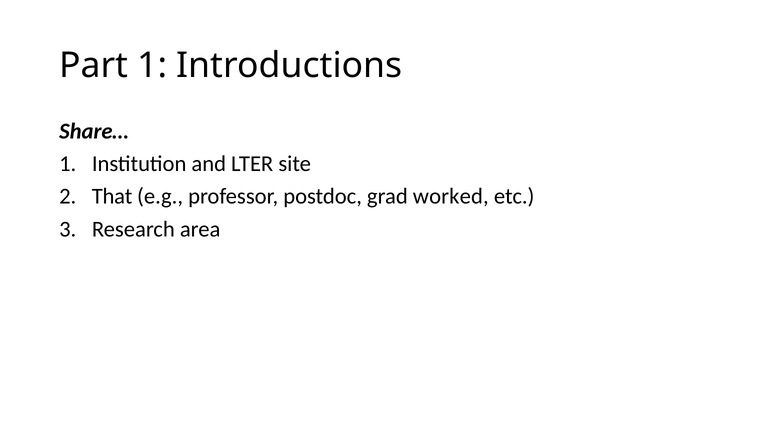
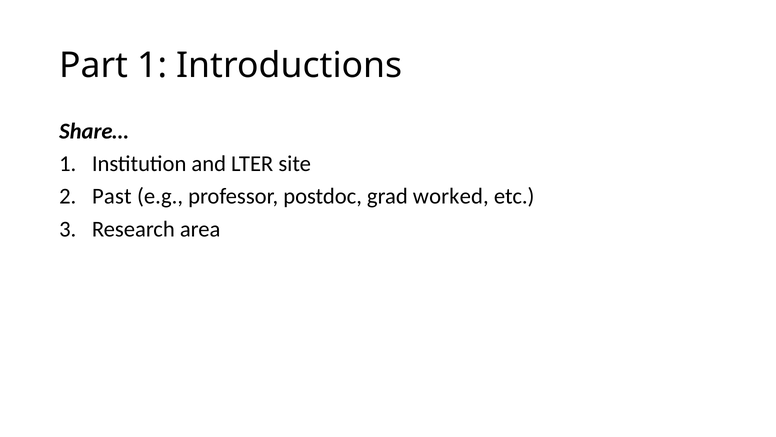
That: That -> Past
